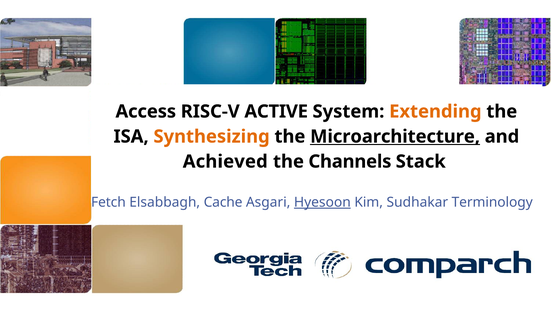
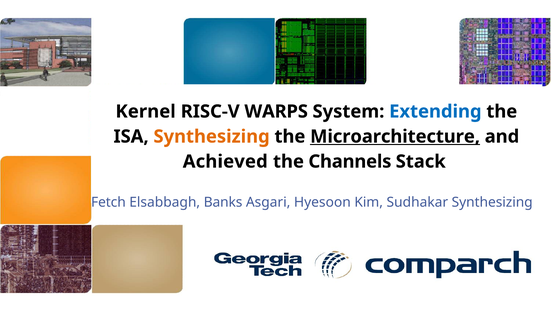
Access: Access -> Kernel
ACTIVE: ACTIVE -> WARPS
Extending colour: orange -> blue
Cache: Cache -> Banks
Hyesoon underline: present -> none
Sudhakar Terminology: Terminology -> Synthesizing
